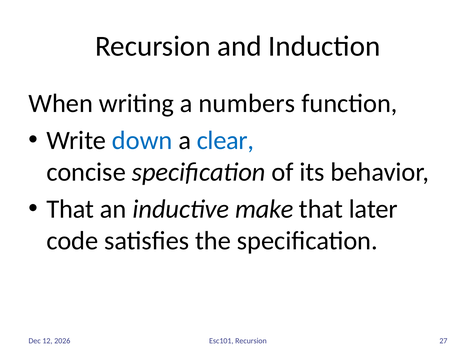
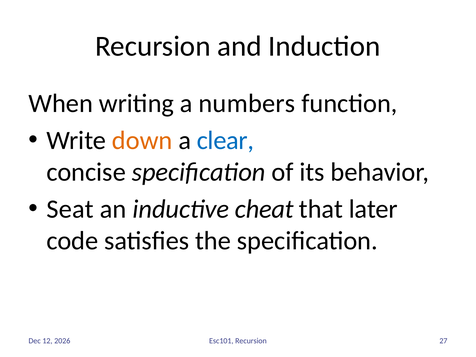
down colour: blue -> orange
That at (70, 209): That -> Seat
make: make -> cheat
